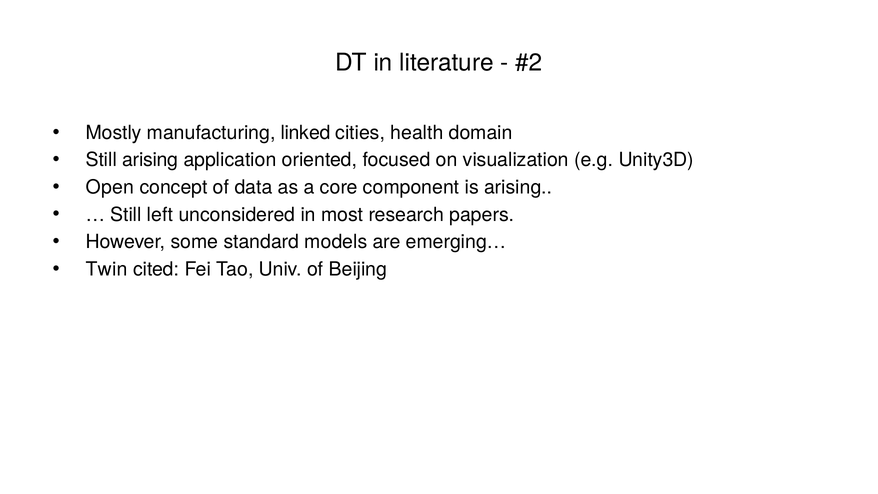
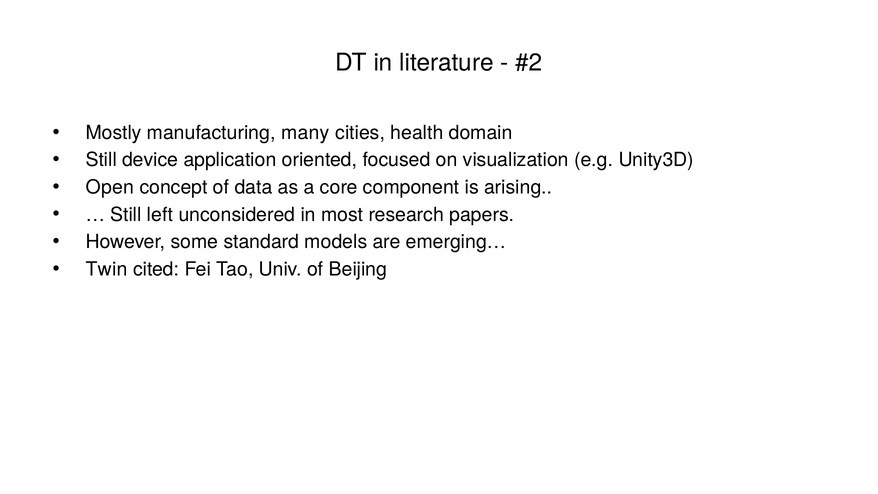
linked: linked -> many
Still arising: arising -> device
